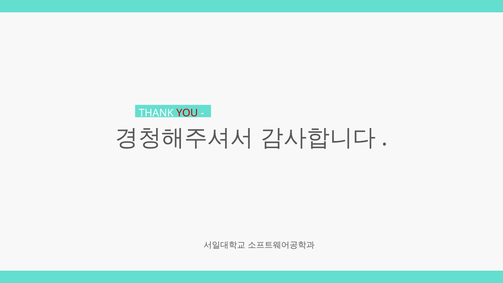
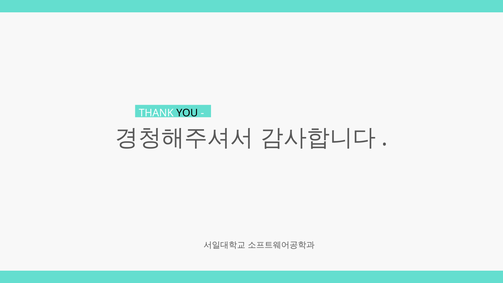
YOU colour: red -> black
